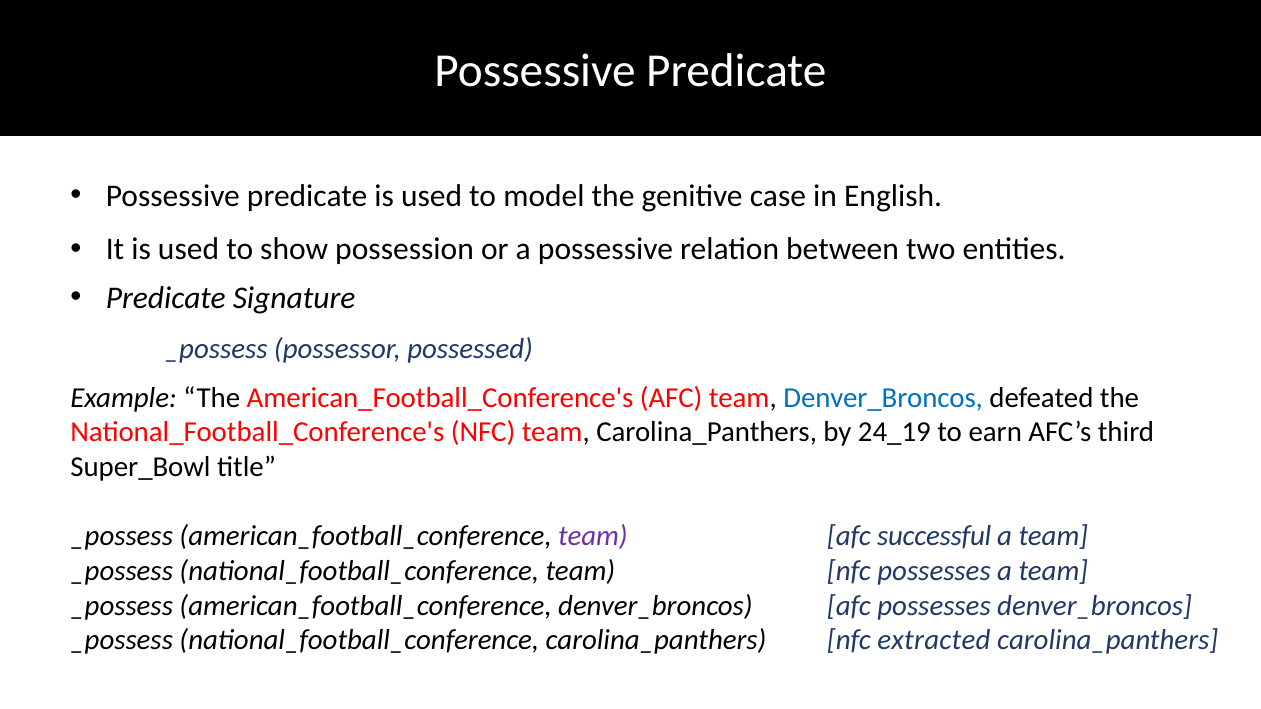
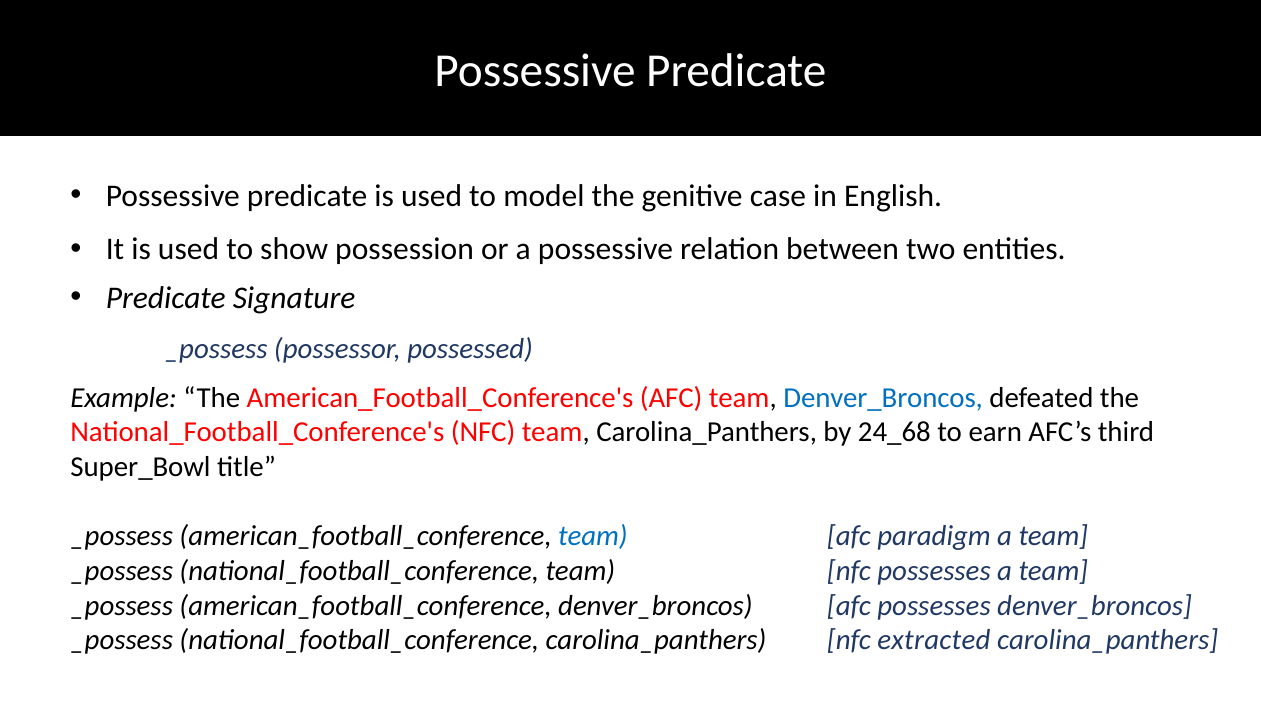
24_19: 24_19 -> 24_68
team at (593, 536) colour: purple -> blue
successful: successful -> paradigm
